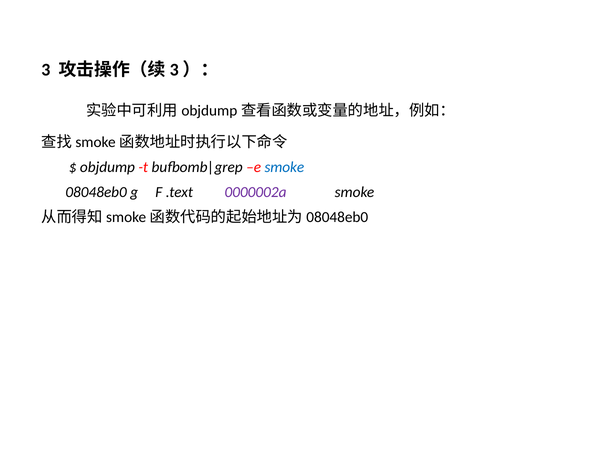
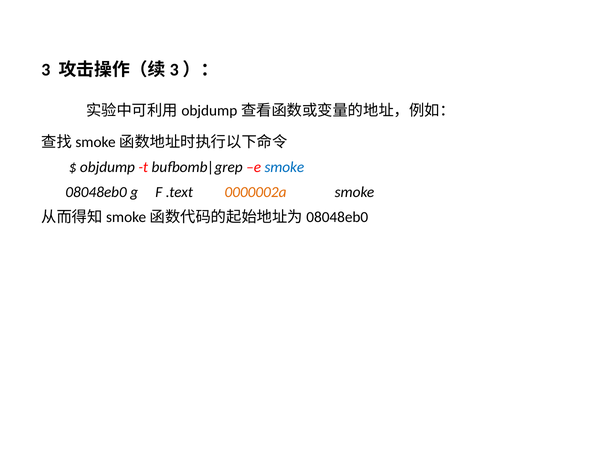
0000002a colour: purple -> orange
